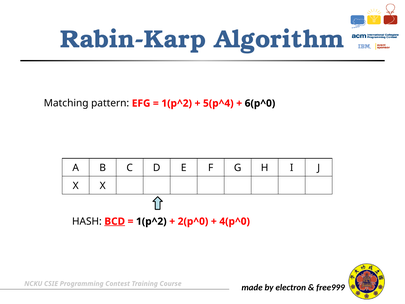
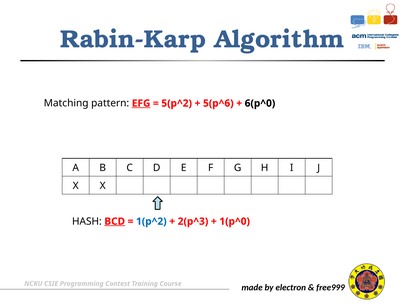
EFG underline: none -> present
1(p^2 at (177, 103): 1(p^2 -> 5(p^2
5(p^4: 5(p^4 -> 5(p^6
1(p^2 at (151, 221) colour: black -> blue
2(p^0: 2(p^0 -> 2(p^3
4(p^0: 4(p^0 -> 1(p^0
